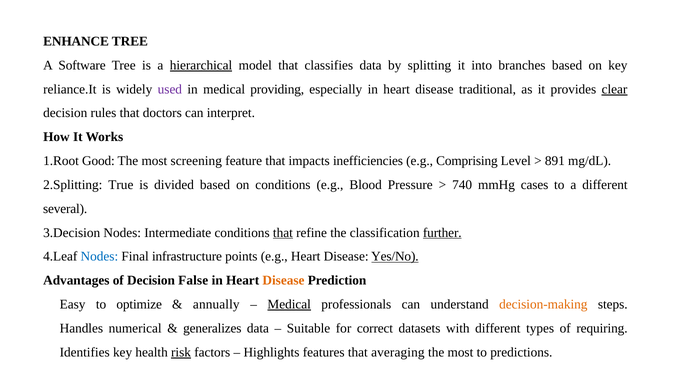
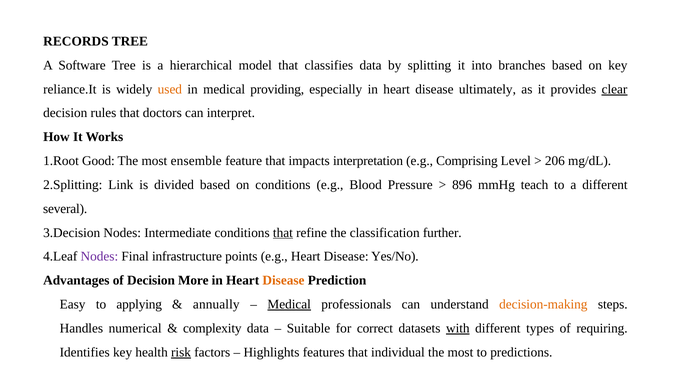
ENHANCE: ENHANCE -> RECORDS
hierarchical underline: present -> none
used colour: purple -> orange
traditional: traditional -> ultimately
screening: screening -> ensemble
inefficiencies: inefficiencies -> interpretation
891: 891 -> 206
True: True -> Link
740: 740 -> 896
cases: cases -> teach
further underline: present -> none
Nodes at (99, 257) colour: blue -> purple
Yes/No underline: present -> none
False: False -> More
optimize: optimize -> applying
generalizes: generalizes -> complexity
with underline: none -> present
averaging: averaging -> individual
